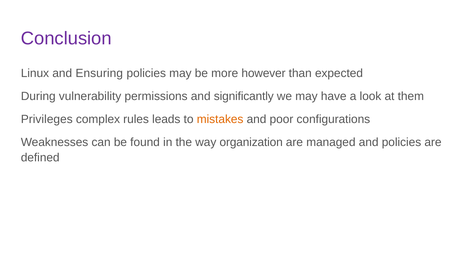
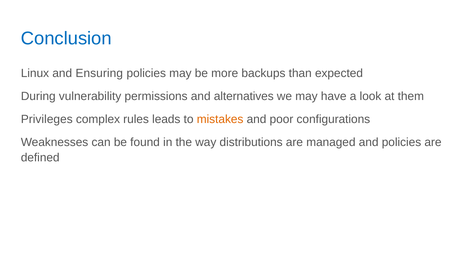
Conclusion colour: purple -> blue
however: however -> backups
significantly: significantly -> alternatives
organization: organization -> distributions
